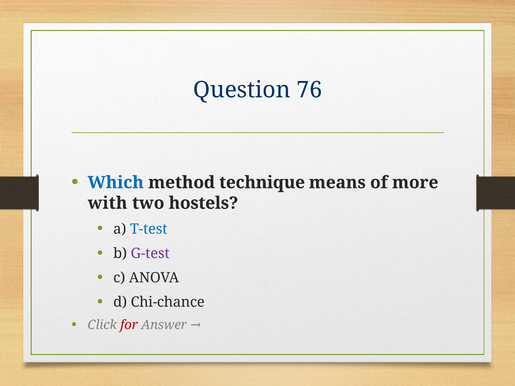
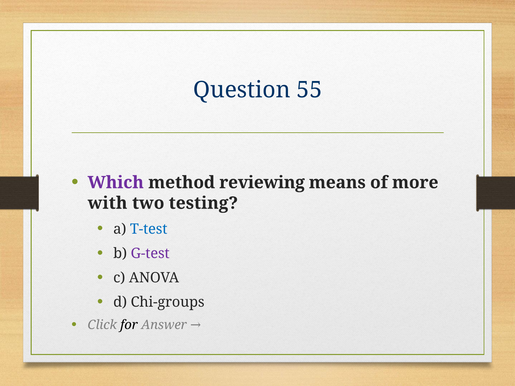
76: 76 -> 55
Which colour: blue -> purple
technique: technique -> reviewing
hostels: hostels -> testing
Chi-chance: Chi-chance -> Chi-groups
for colour: red -> black
